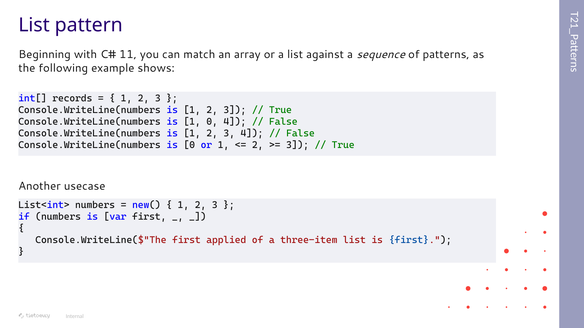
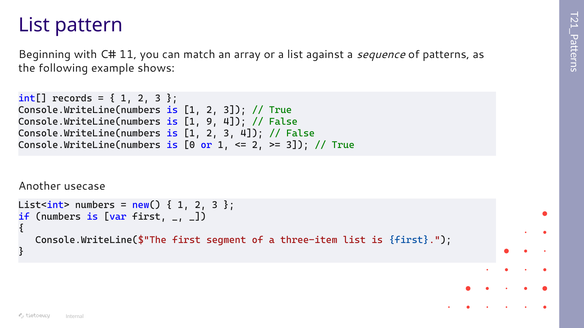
1 0: 0 -> 9
applied: applied -> segment
